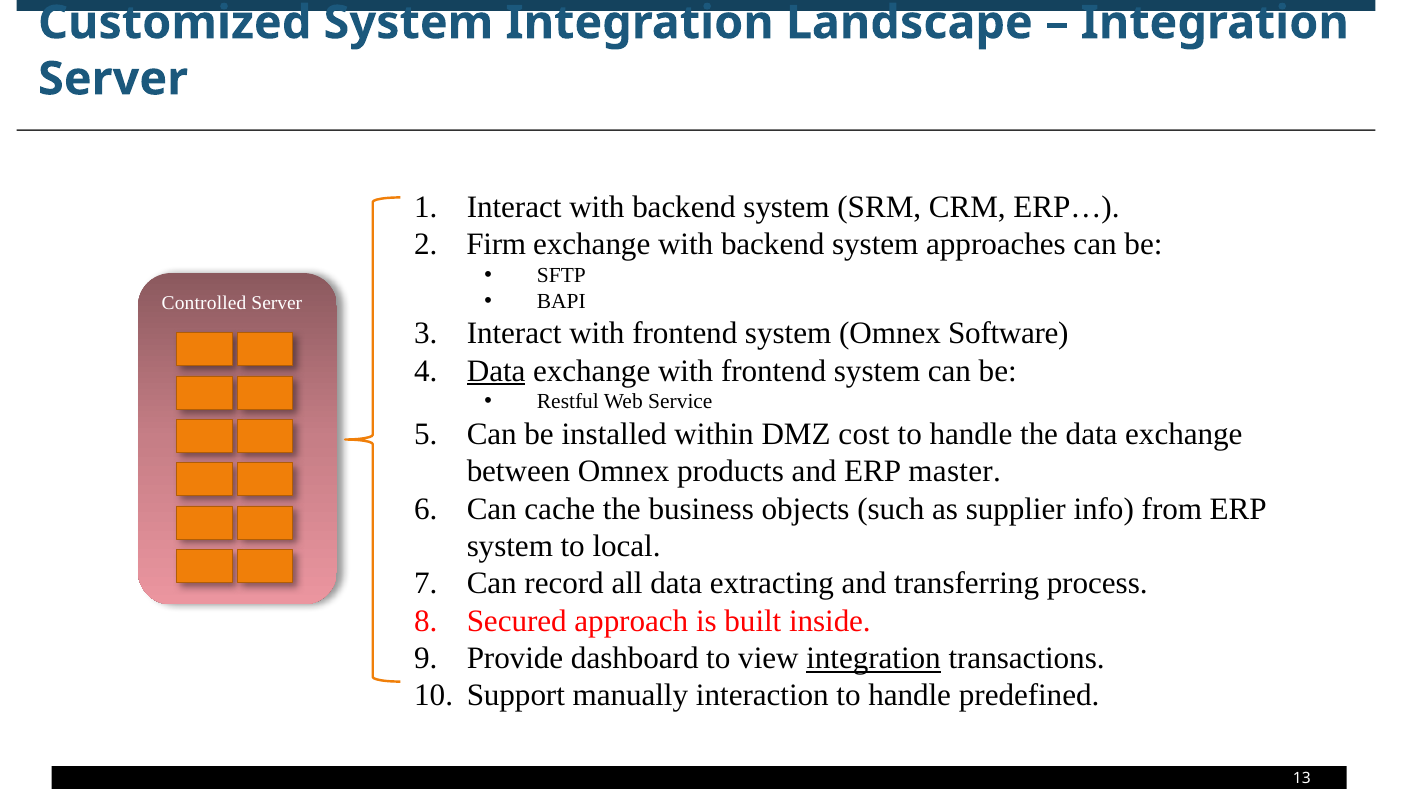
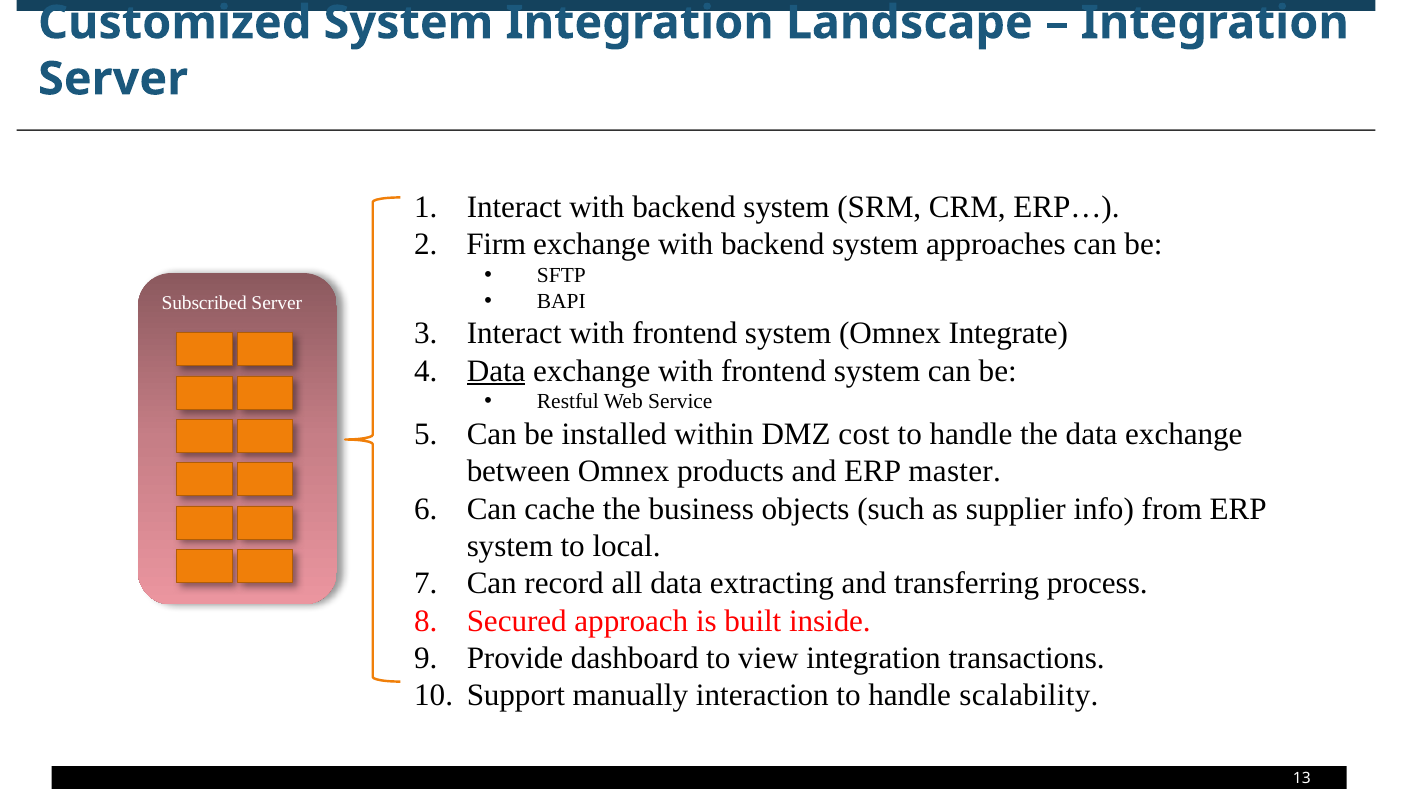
Controlled: Controlled -> Subscribed
Software: Software -> Integrate
integration at (874, 658) underline: present -> none
predefined: predefined -> scalability
